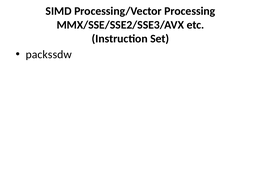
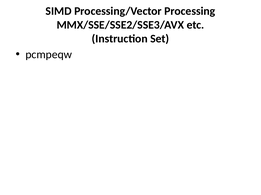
packssdw: packssdw -> pcmpeqw
